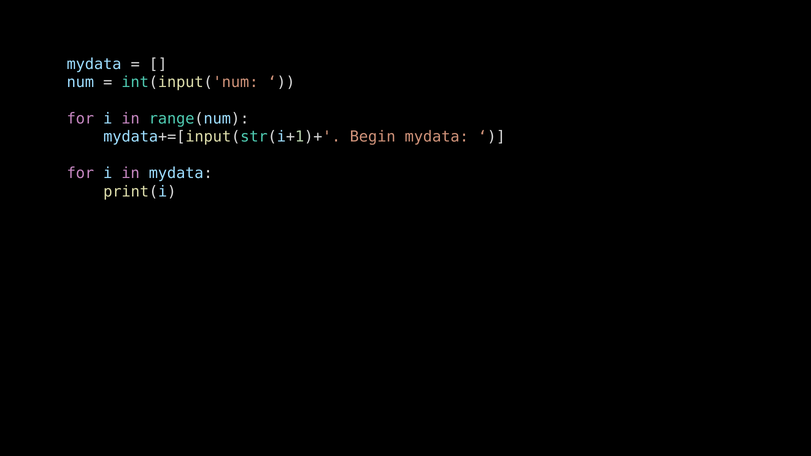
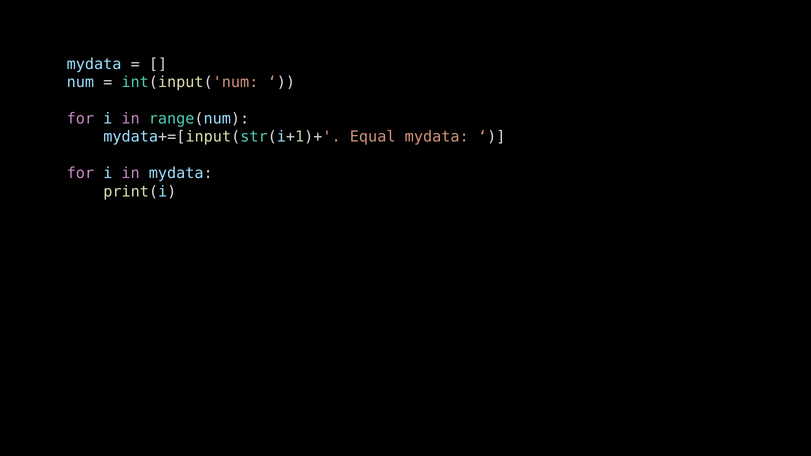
Begin: Begin -> Equal
